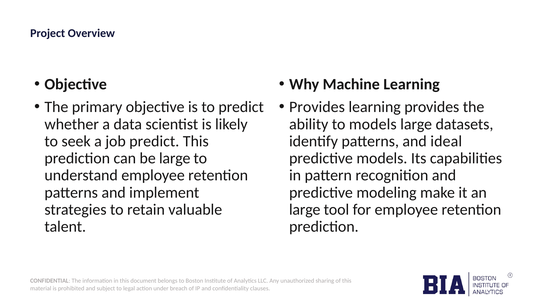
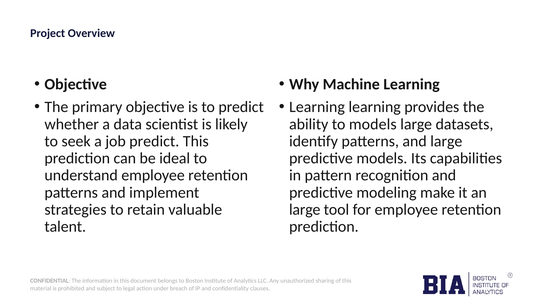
Provides at (317, 107): Provides -> Learning
and ideal: ideal -> large
be large: large -> ideal
